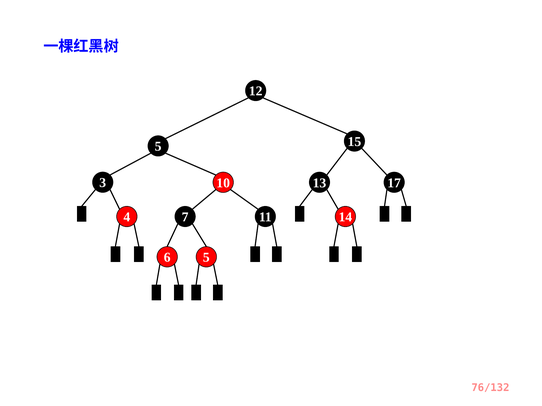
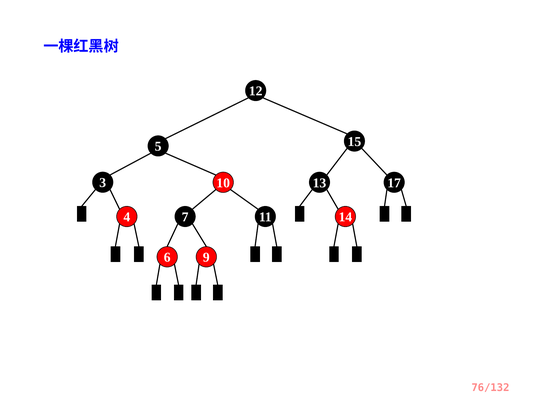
6 5: 5 -> 9
